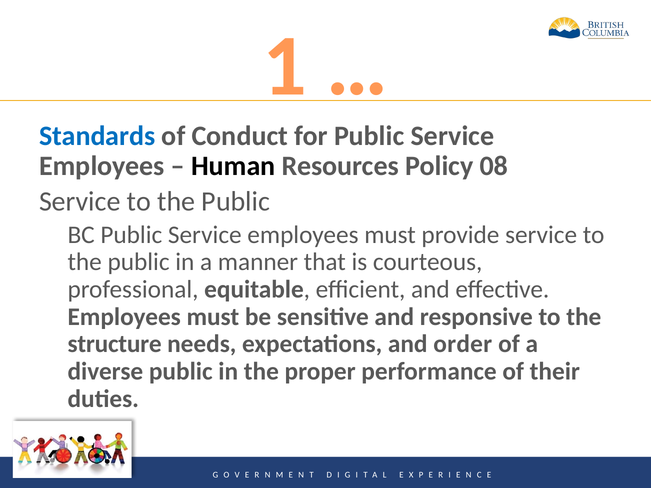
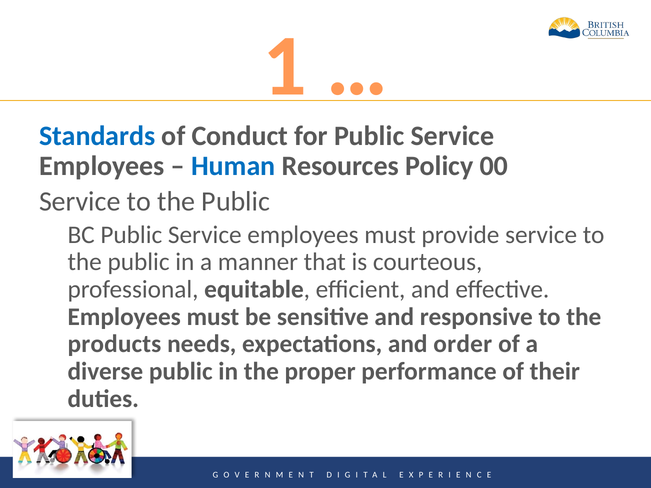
Human colour: black -> blue
08: 08 -> 00
structure: structure -> products
